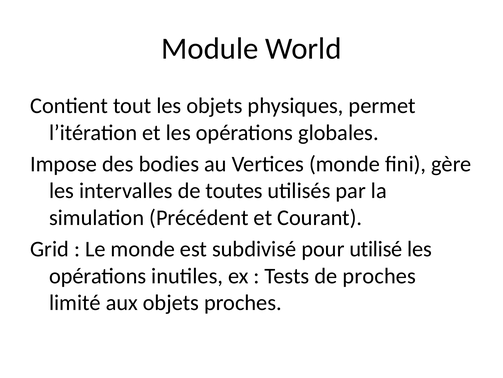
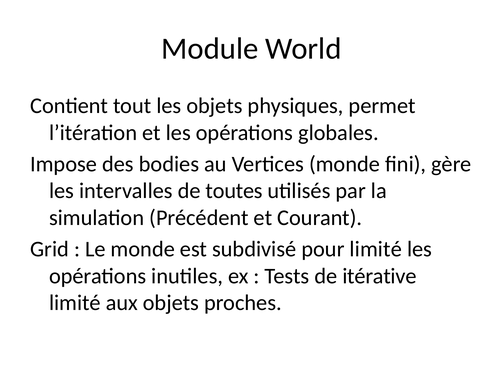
pour utilisé: utilisé -> limité
de proches: proches -> itérative
